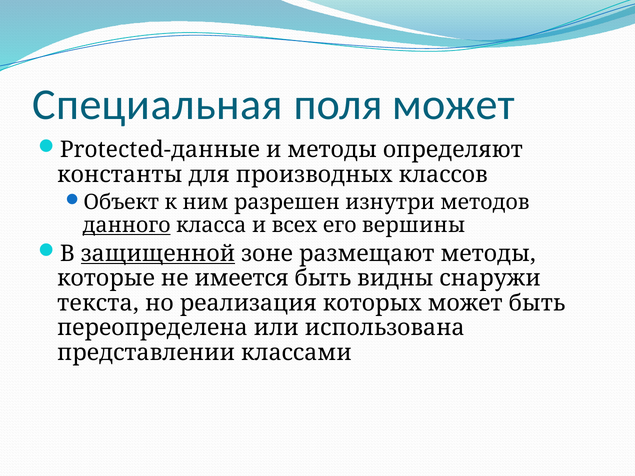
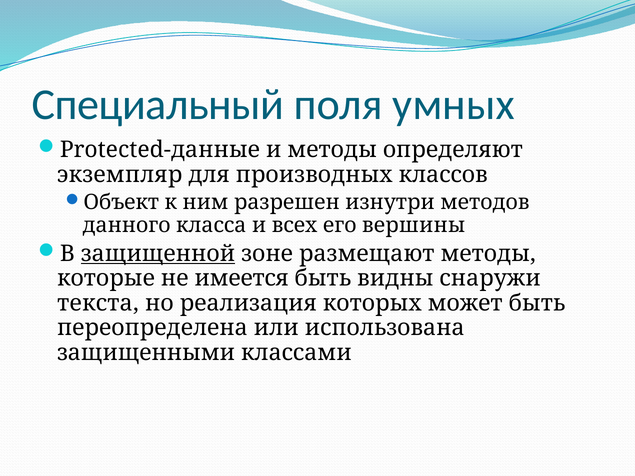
Специальная: Специальная -> Специальный
поля может: может -> умных
константы: константы -> экземпляр
данного underline: present -> none
представлении: представлении -> защищенными
